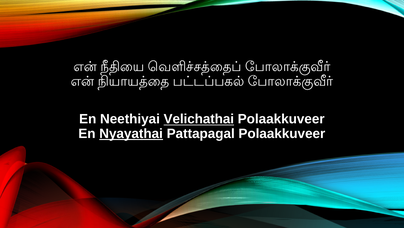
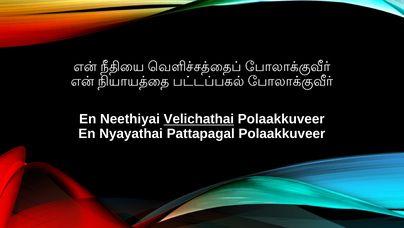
Nyayathai underline: present -> none
